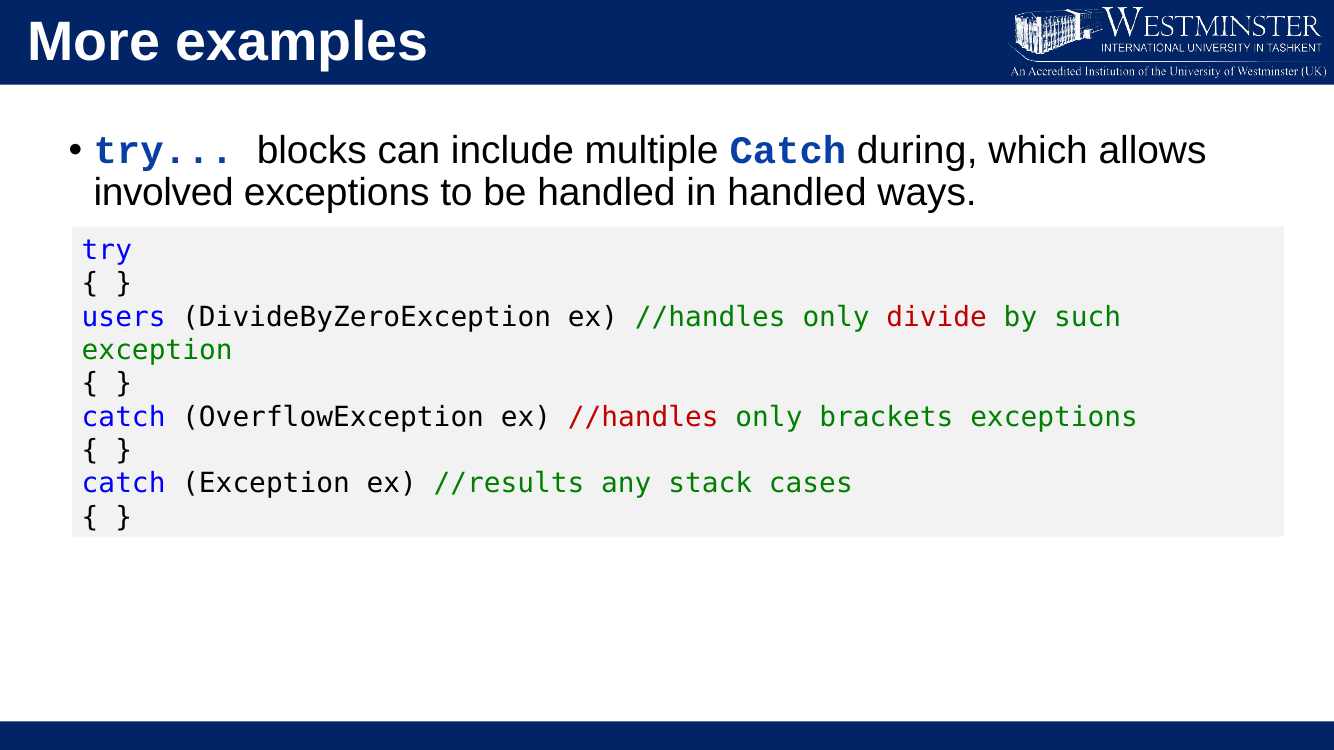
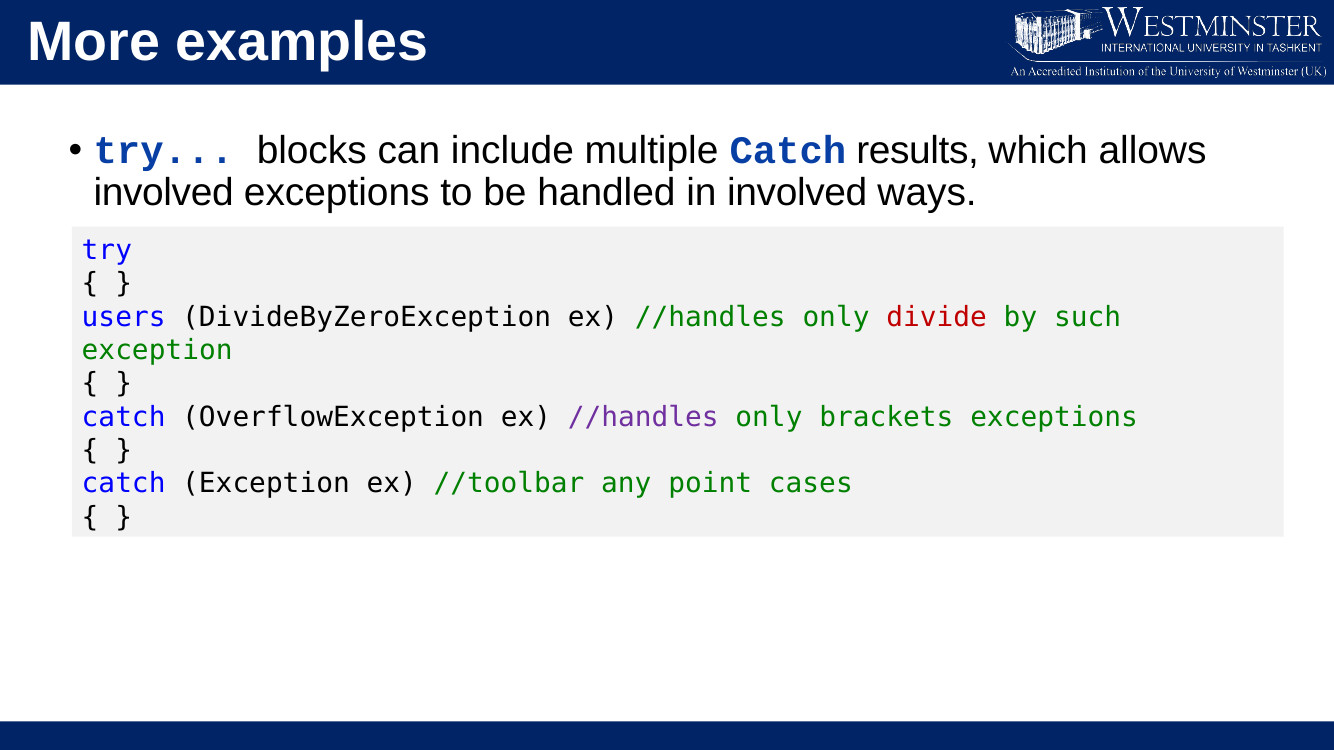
during: during -> results
in handled: handled -> involved
//handles at (643, 417) colour: red -> purple
//results: //results -> //toolbar
stack: stack -> point
